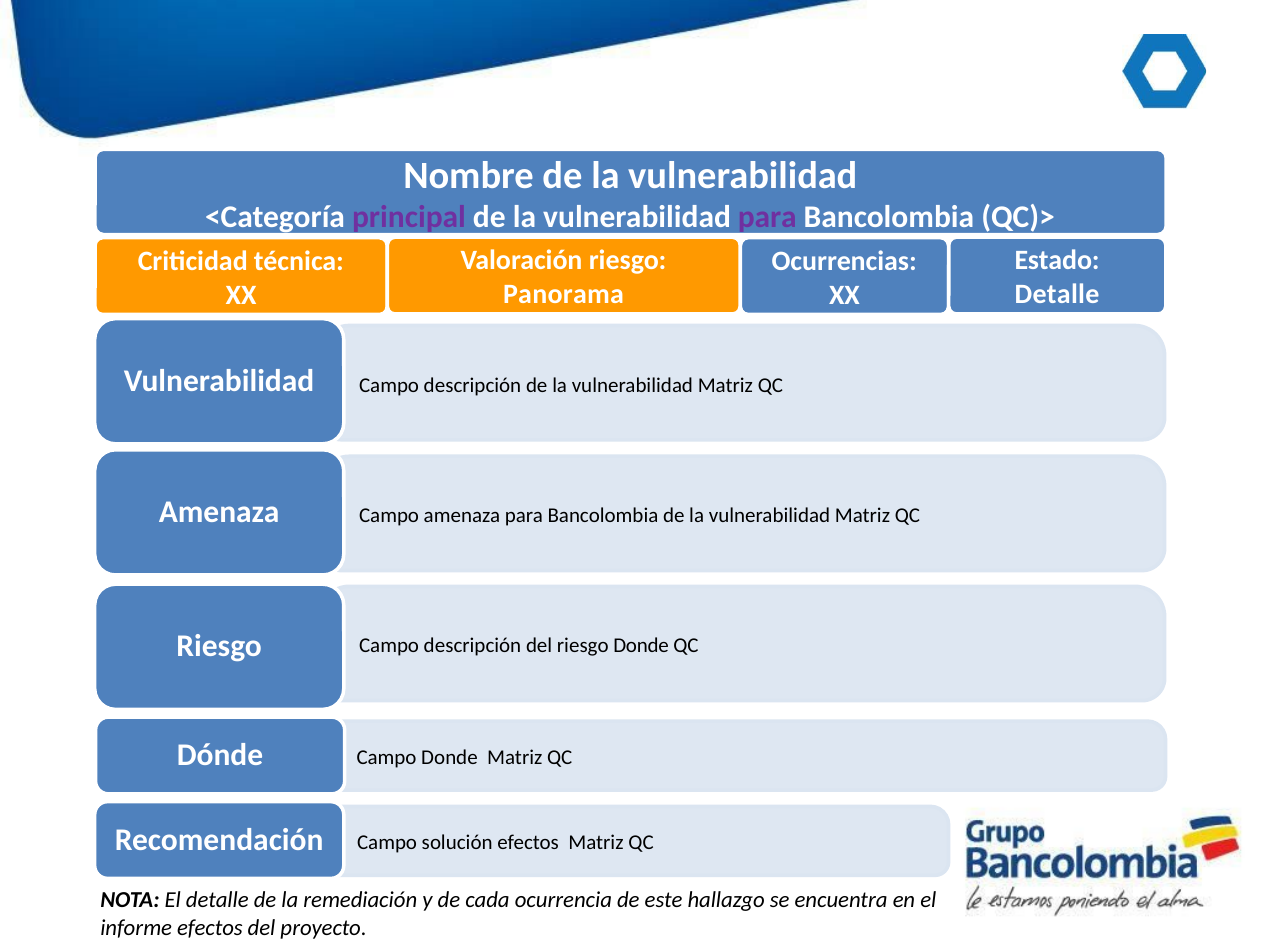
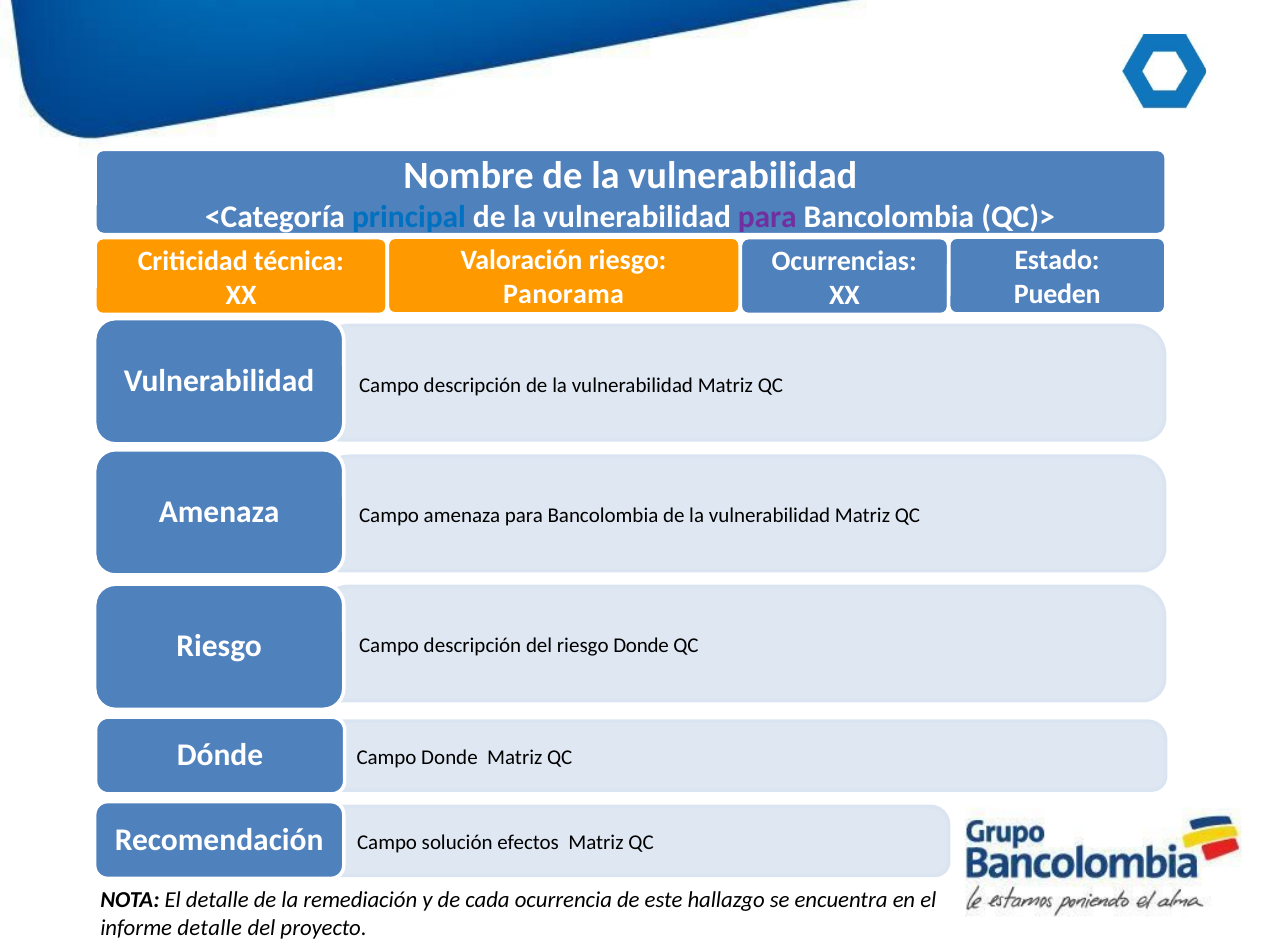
principal colour: purple -> blue
Detalle at (1057, 294): Detalle -> Pueden
informe efectos: efectos -> detalle
